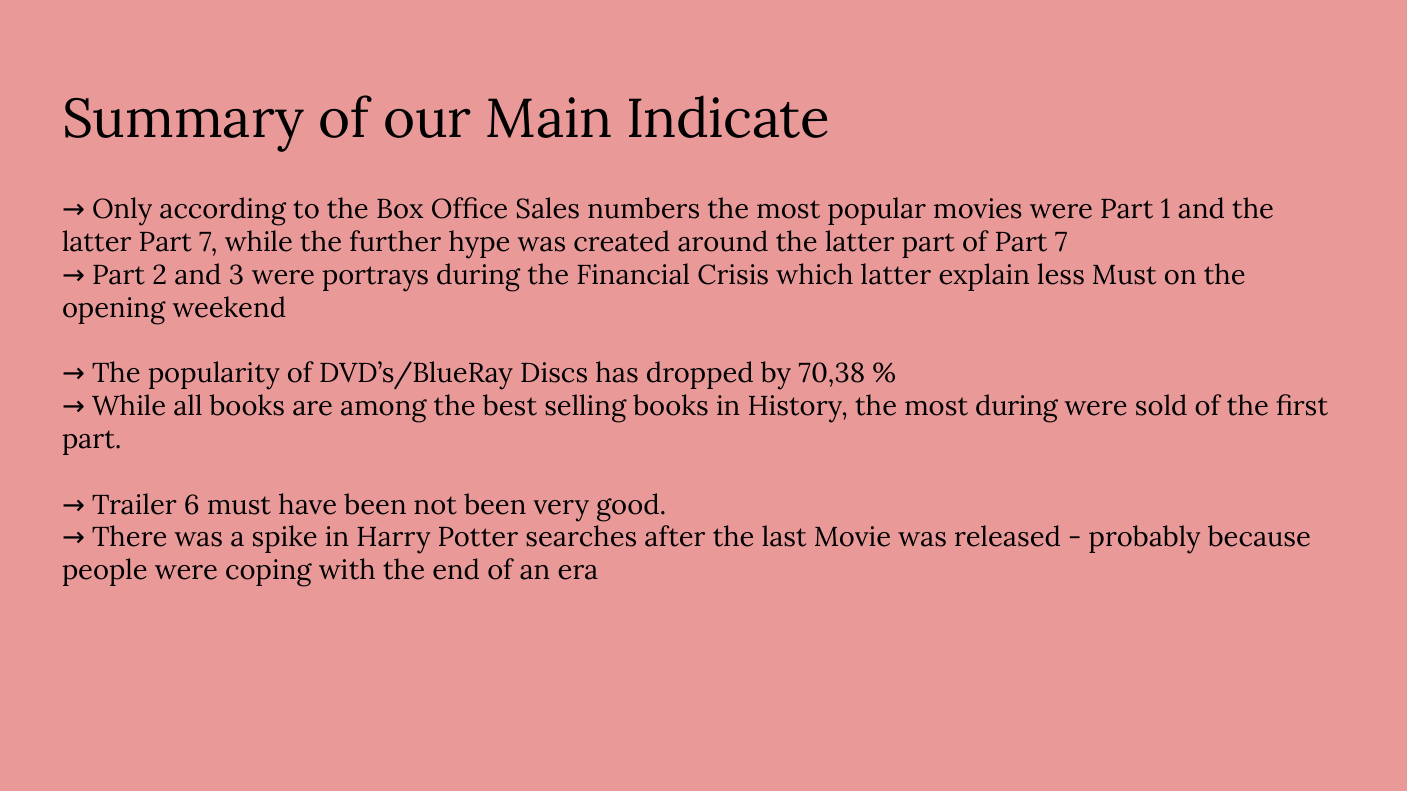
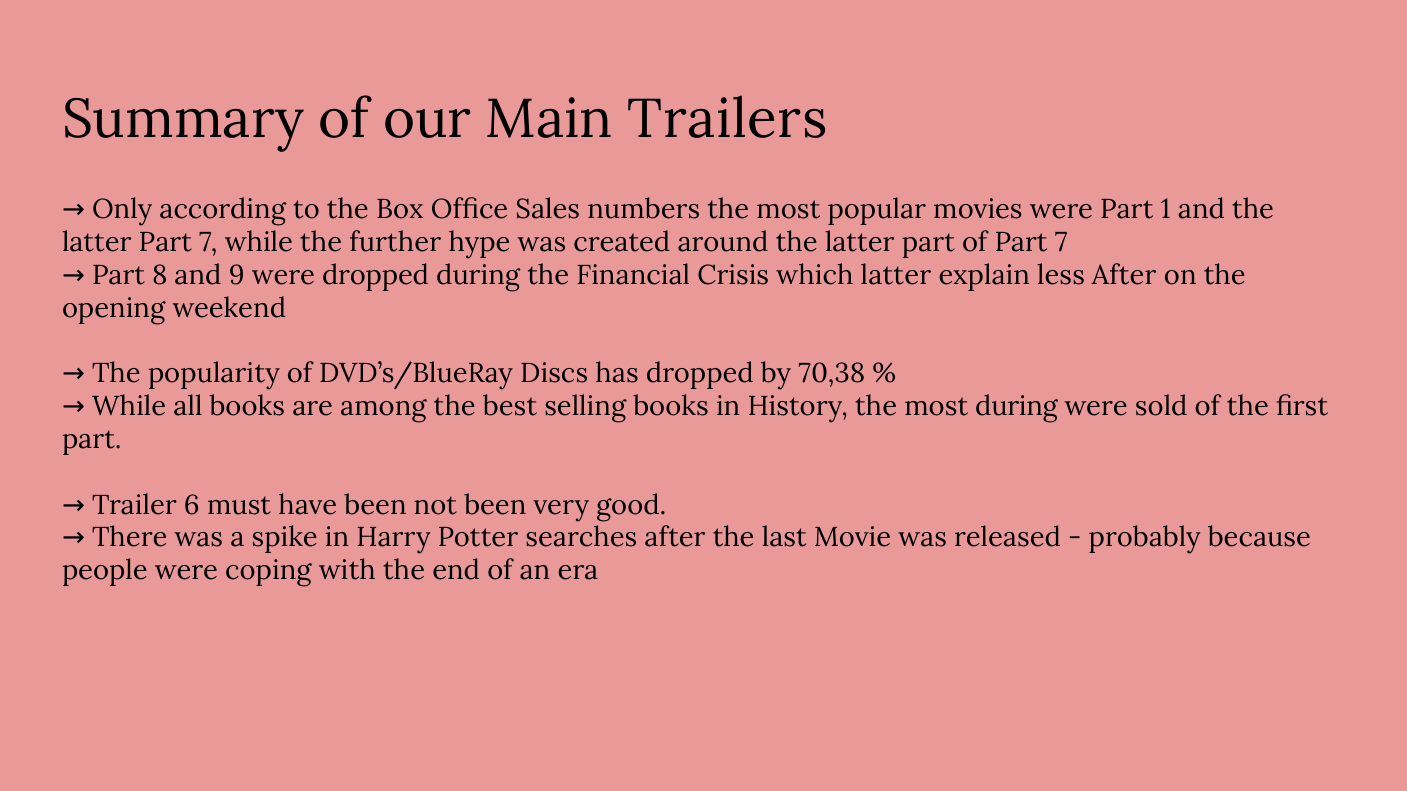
Indicate: Indicate -> Trailers
2: 2 -> 8
3: 3 -> 9
were portrays: portrays -> dropped
less Must: Must -> After
